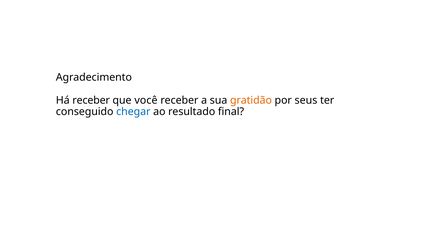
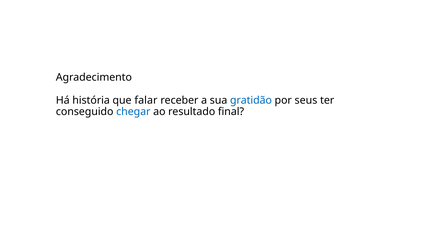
Há receber: receber -> história
você: você -> falar
gratidão colour: orange -> blue
